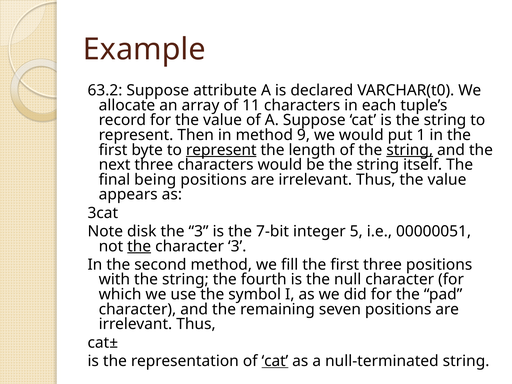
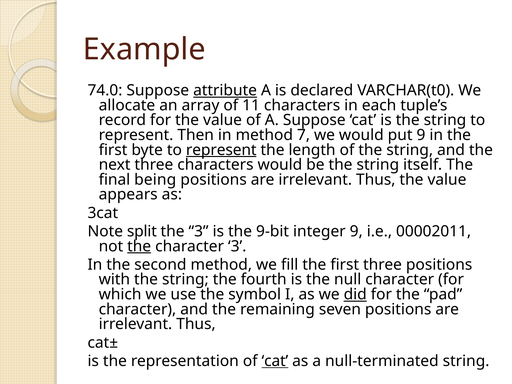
63.2: 63.2 -> 74.0
attribute underline: none -> present
9: 9 -> 7
put 1: 1 -> 9
string at (410, 150) underline: present -> none
disk: disk -> split
7-bit: 7-bit -> 9-bit
integer 5: 5 -> 9
00000051: 00000051 -> 00002011
did underline: none -> present
